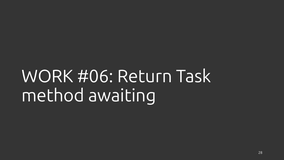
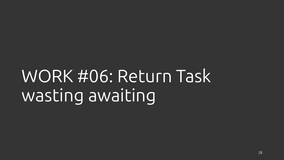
method: method -> wasting
